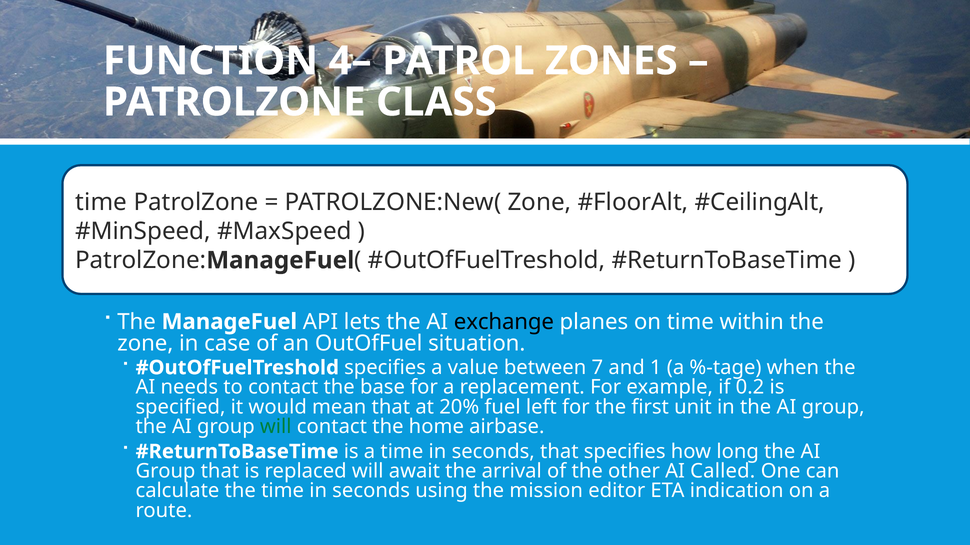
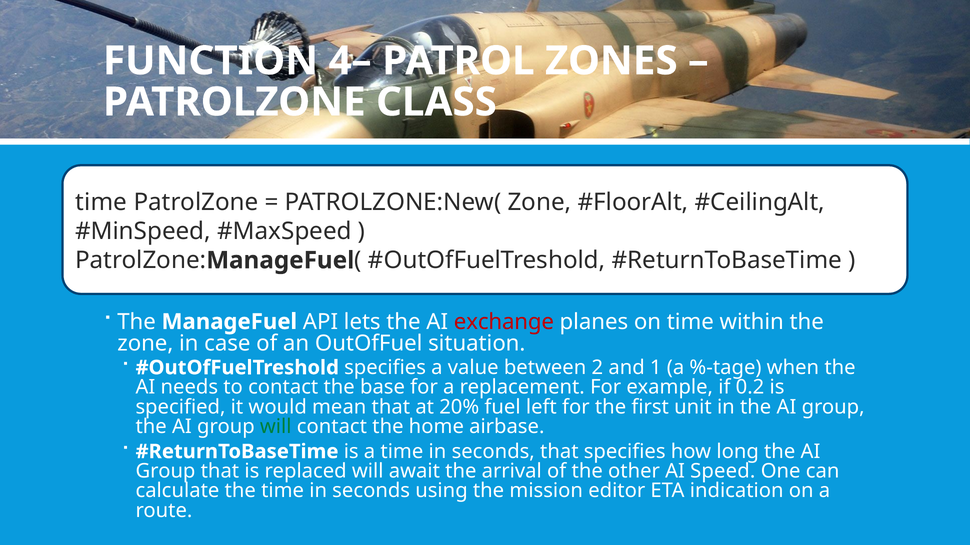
exchange colour: black -> red
7: 7 -> 2
Called: Called -> Speed
